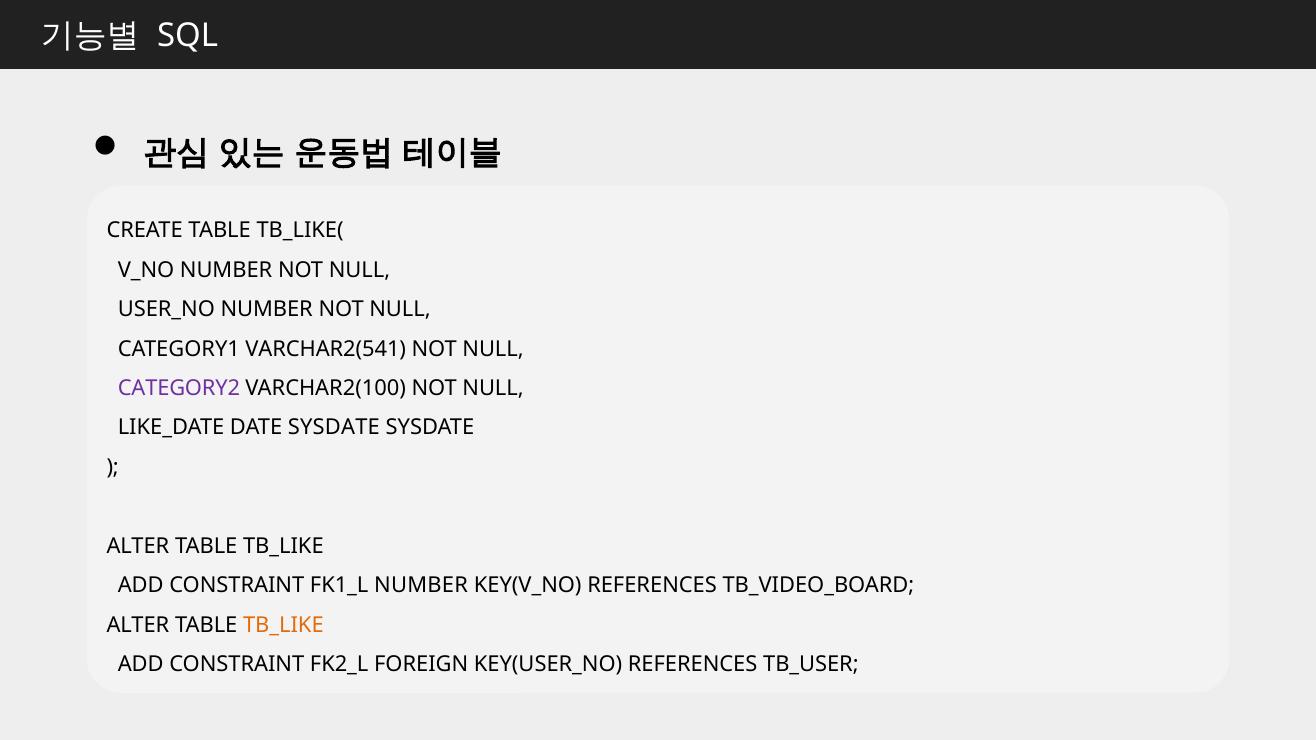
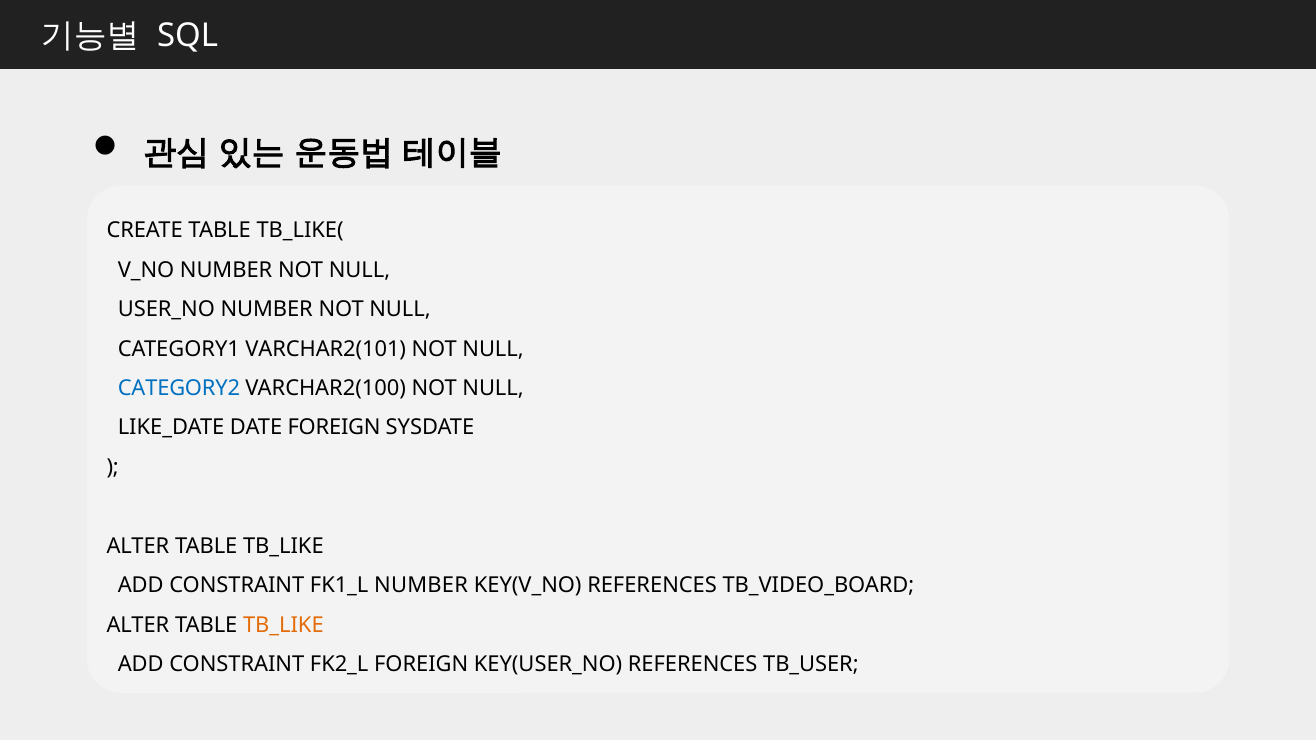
VARCHAR2(541: VARCHAR2(541 -> VARCHAR2(101
CATEGORY2 colour: purple -> blue
DATE SYSDATE: SYSDATE -> FOREIGN
